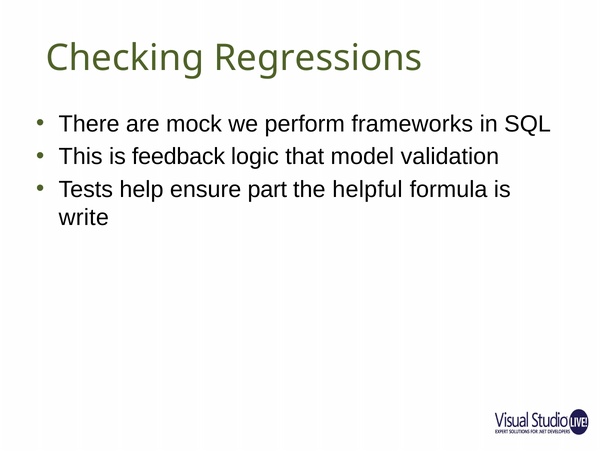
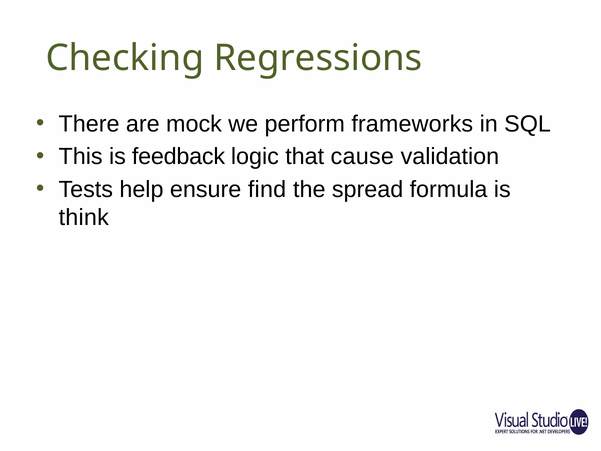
model: model -> cause
part: part -> find
helpful: helpful -> spread
write: write -> think
